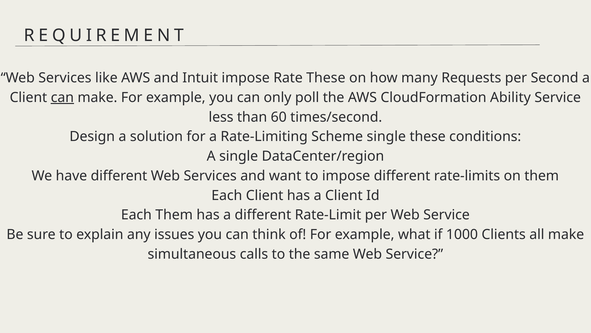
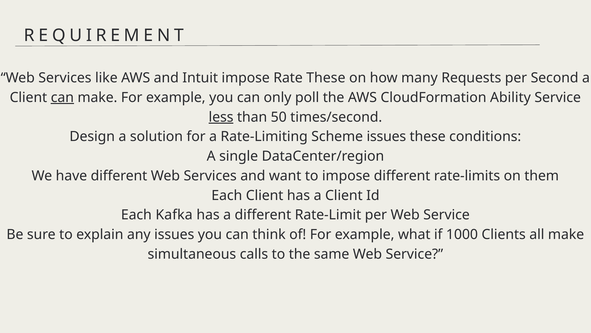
less underline: none -> present
60: 60 -> 50
Scheme single: single -> issues
Each Them: Them -> Kafka
